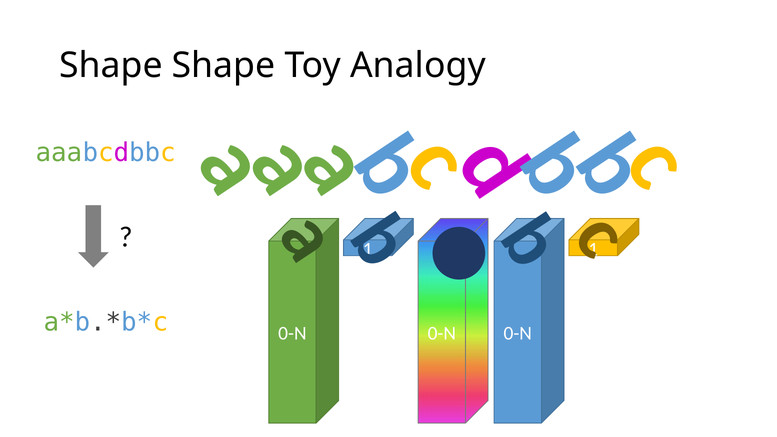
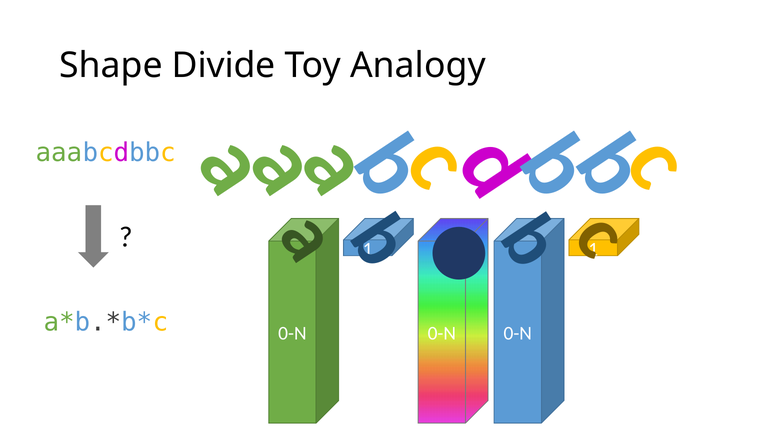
Shape Shape: Shape -> Divide
